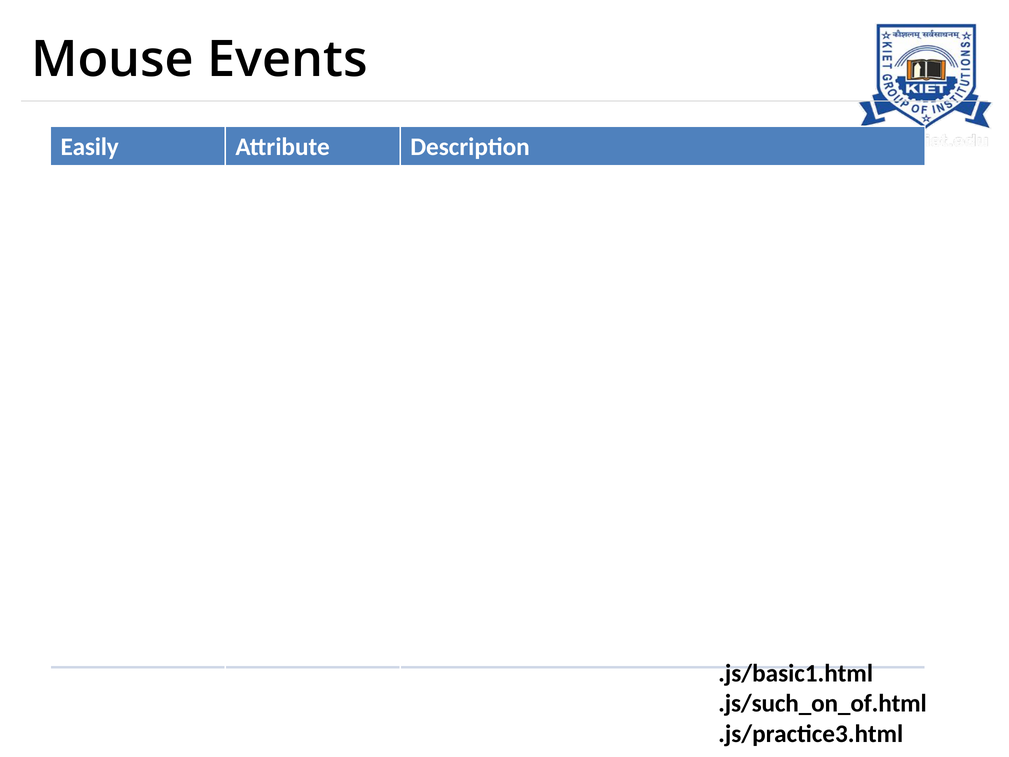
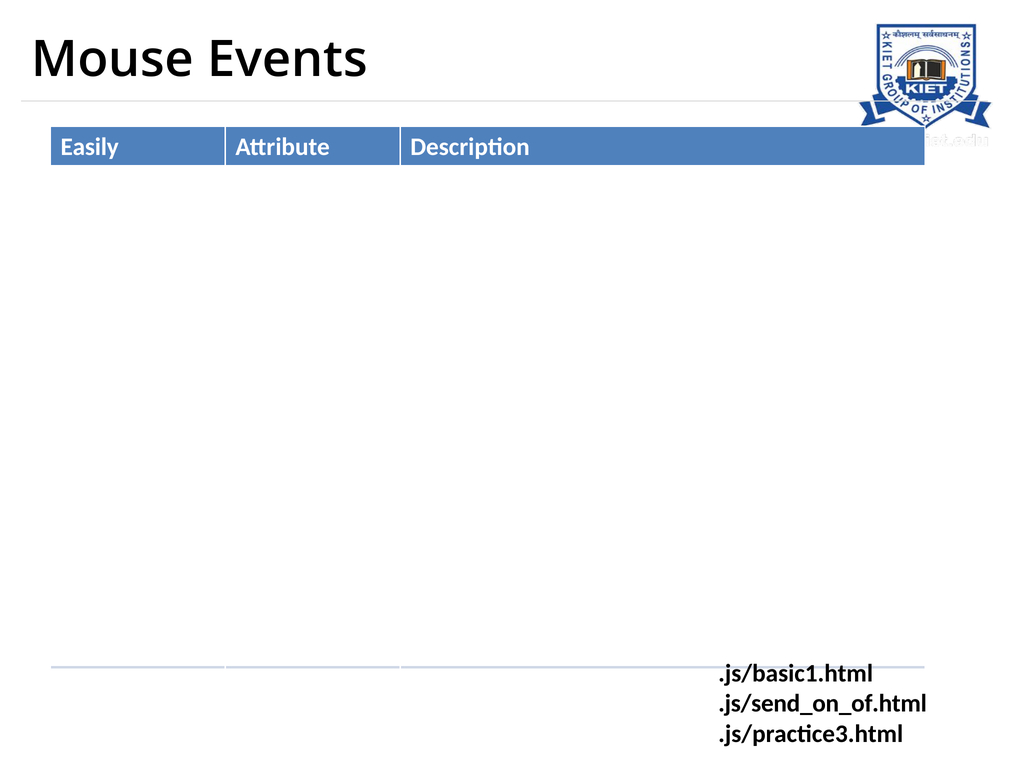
.js/such_on_of.html: .js/such_on_of.html -> .js/send_on_of.html
